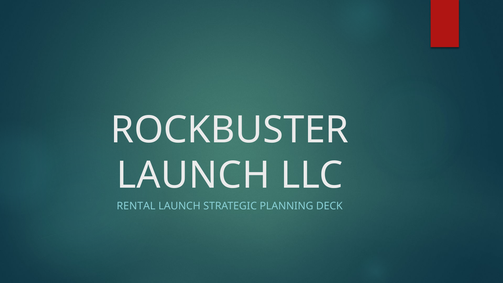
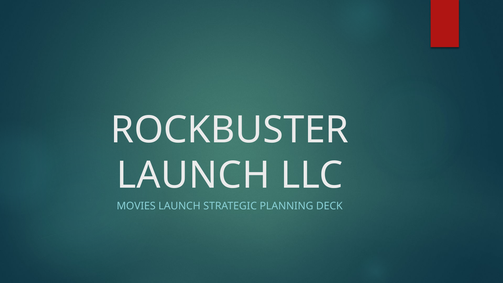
RENTAL: RENTAL -> MOVIES
